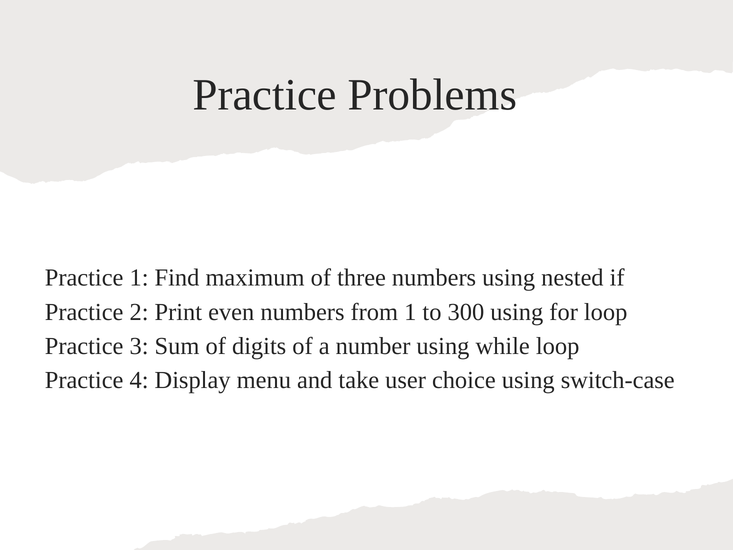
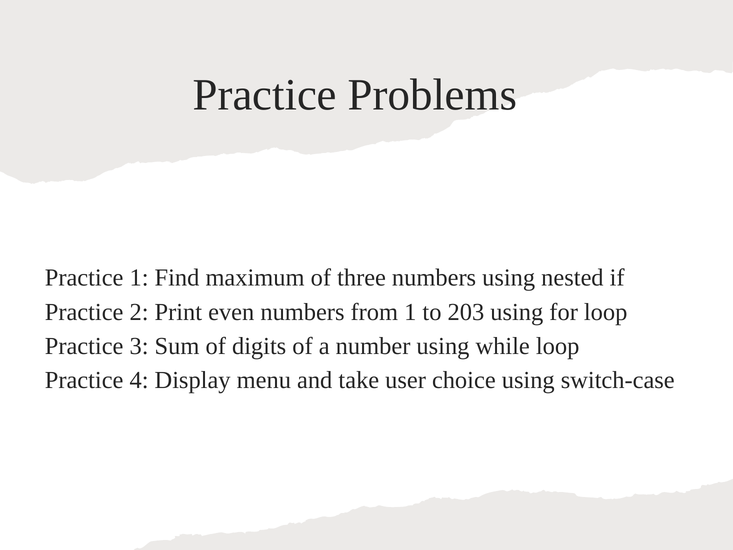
300: 300 -> 203
